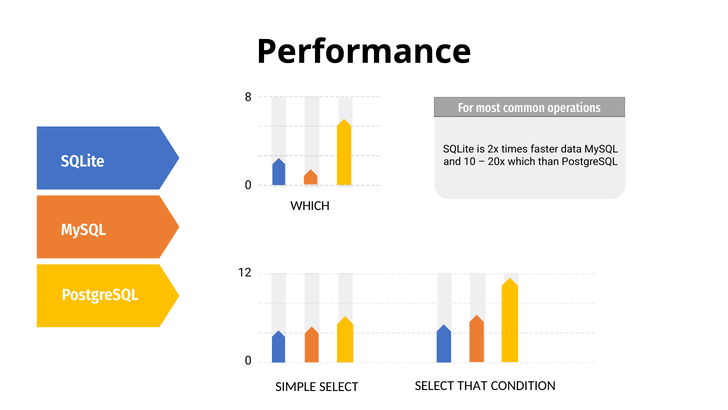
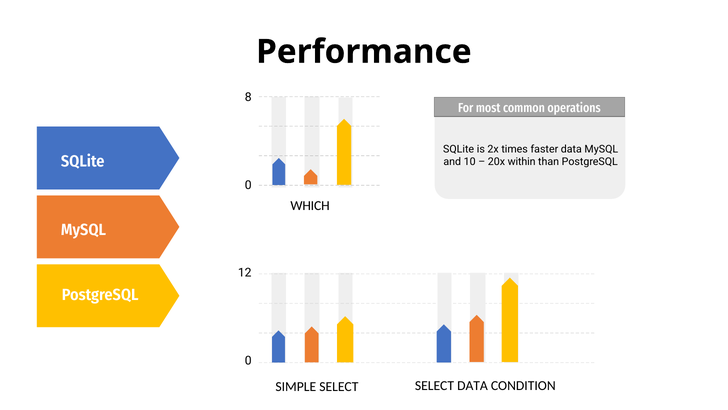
20x which: which -> within
SELECT THAT: THAT -> DATA
